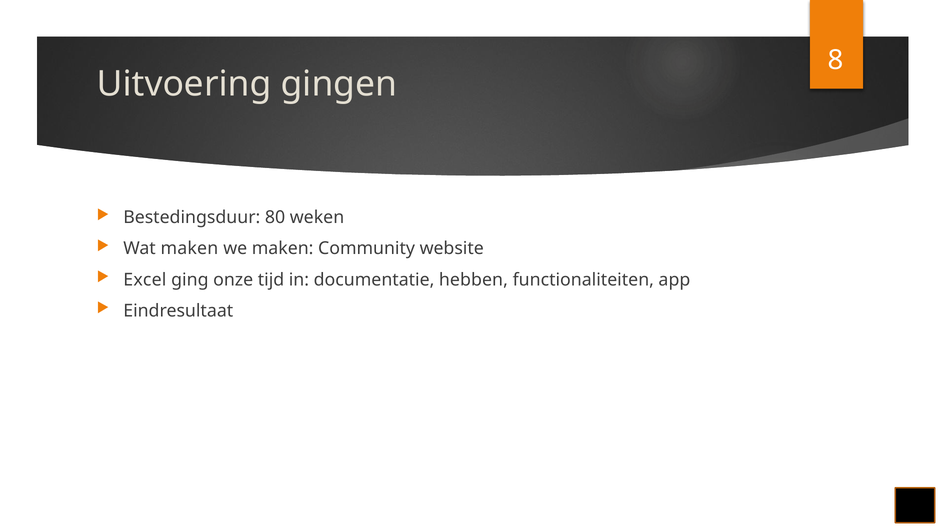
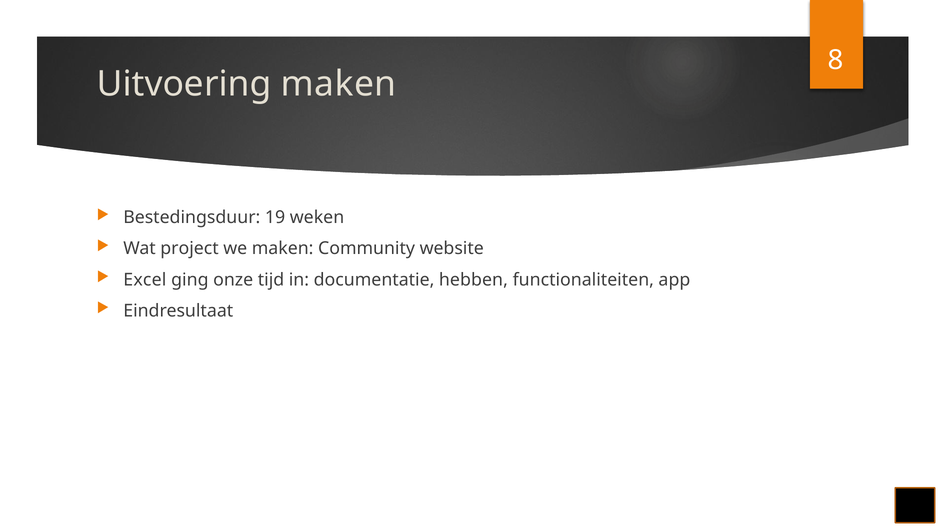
Uitvoering gingen: gingen -> maken
80: 80 -> 19
Wat maken: maken -> project
